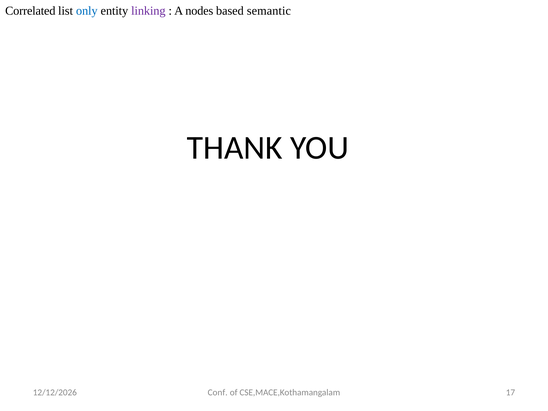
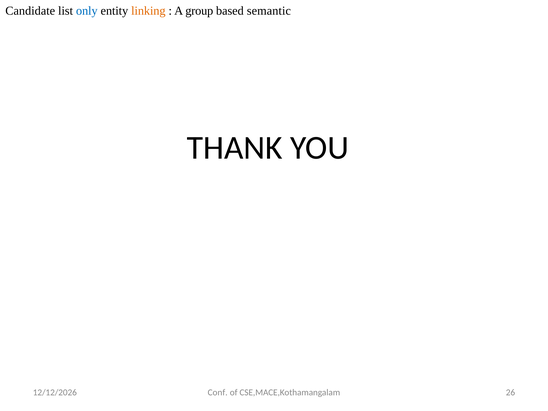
Correlated: Correlated -> Candidate
linking colour: purple -> orange
nodes: nodes -> group
17: 17 -> 26
